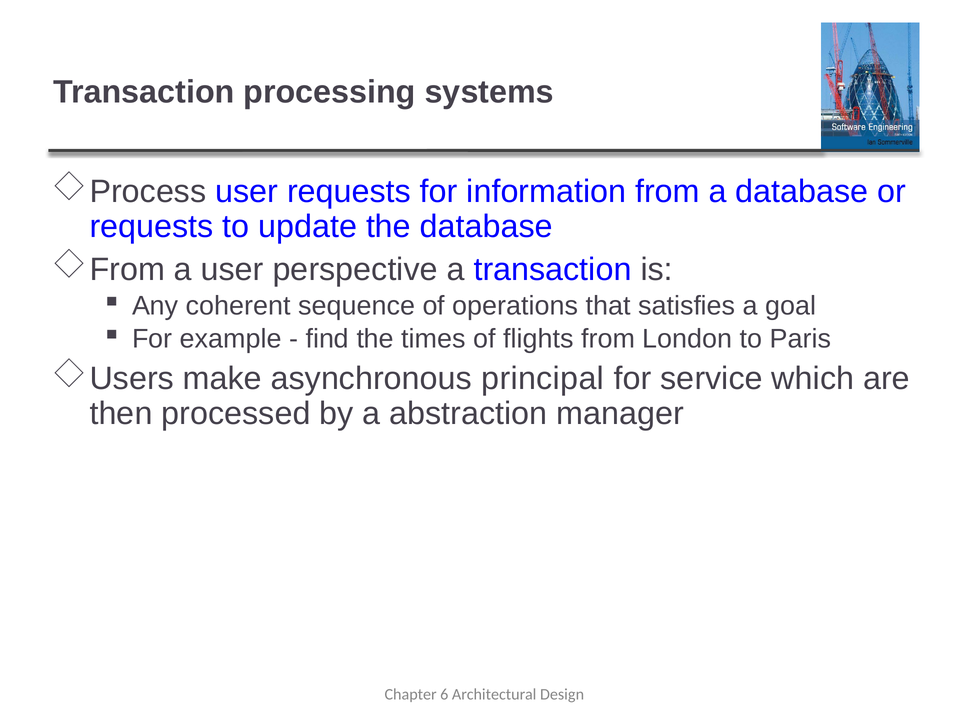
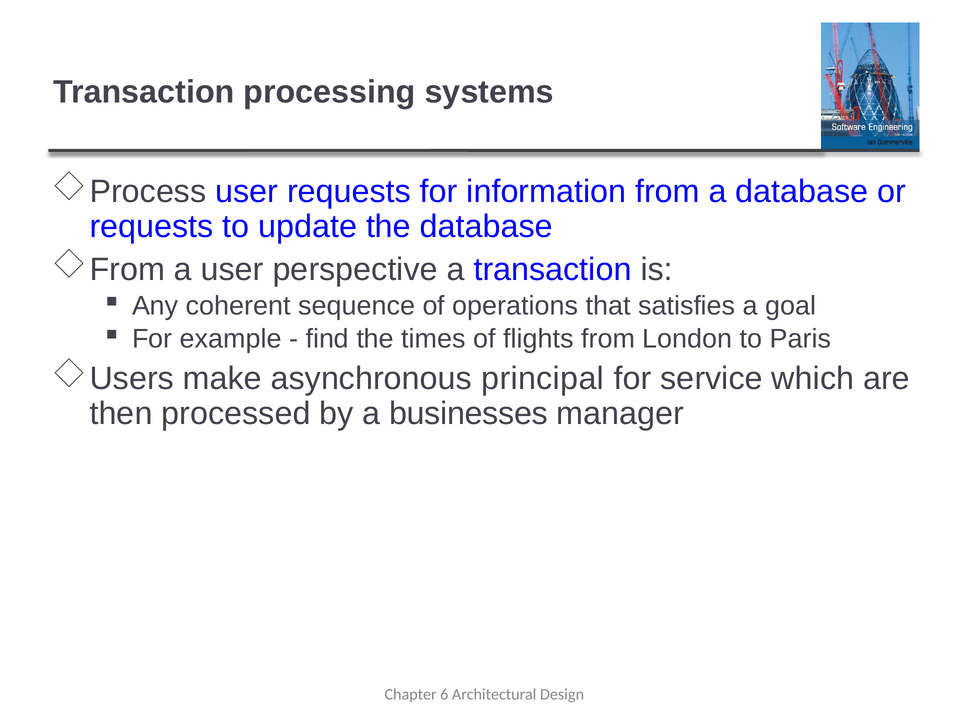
abstraction: abstraction -> businesses
